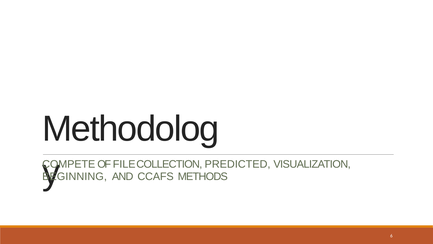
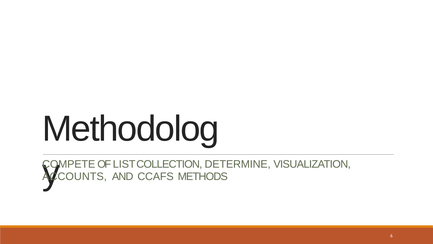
FILE: FILE -> LIST
PREDICTED: PREDICTED -> DETERMINE
BEGINNING: BEGINNING -> ACCOUNTS
